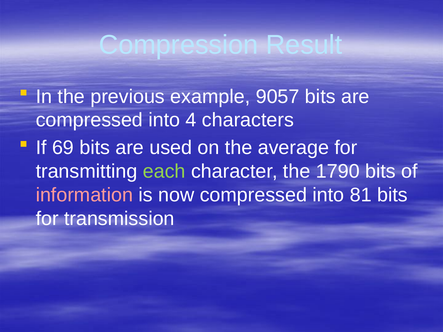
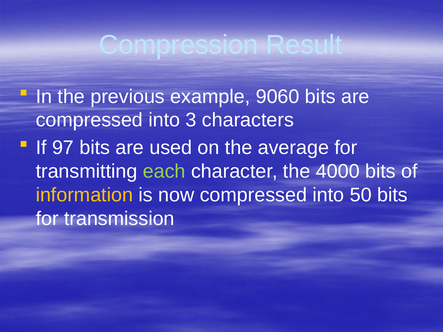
9057: 9057 -> 9060
4: 4 -> 3
69: 69 -> 97
1790: 1790 -> 4000
information colour: pink -> yellow
81: 81 -> 50
